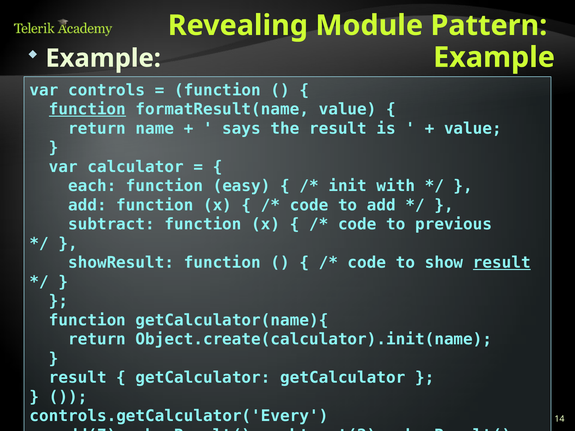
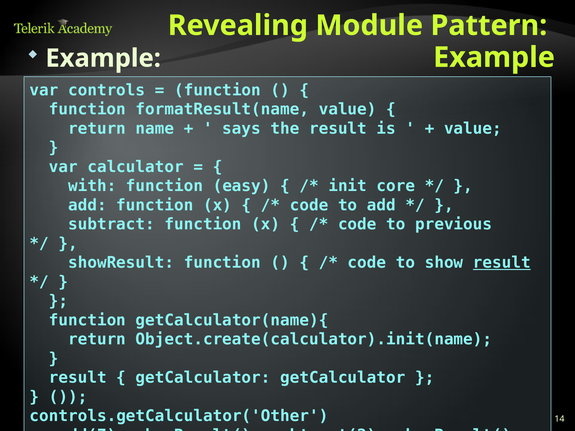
function at (87, 109) underline: present -> none
each: each -> with
with: with -> core
controls.getCalculator('Every: controls.getCalculator('Every -> controls.getCalculator('Other
